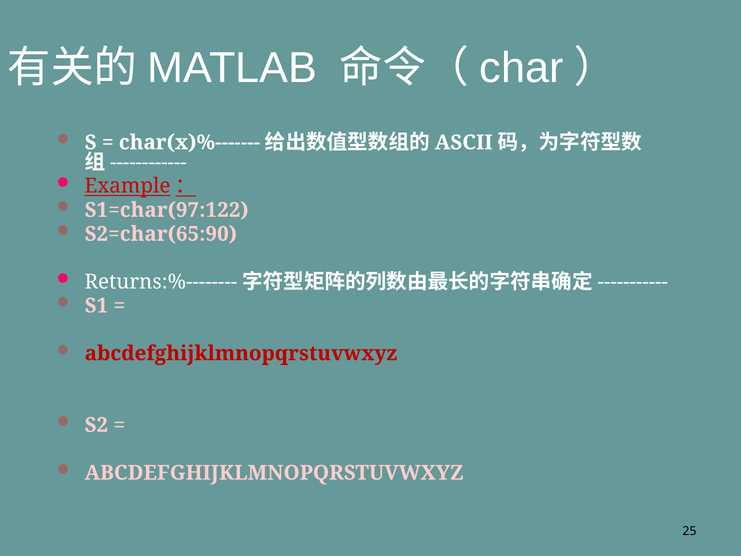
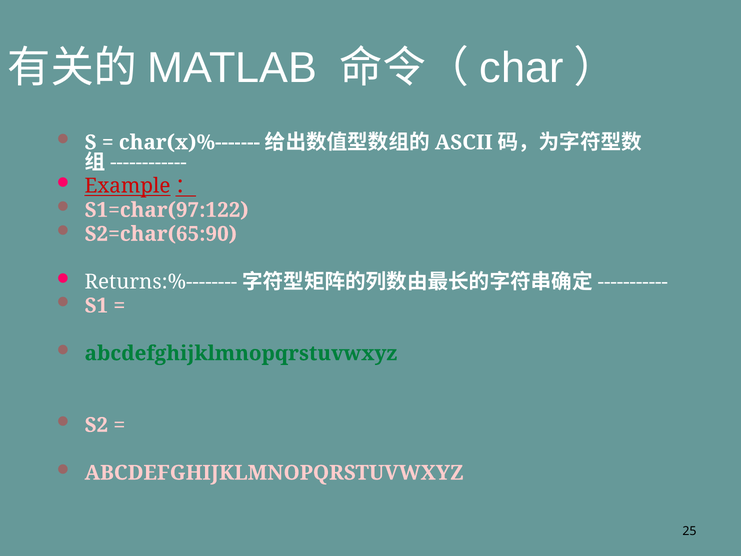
abcdefghijklmnopqrstuvwxyz at (241, 353) colour: red -> green
